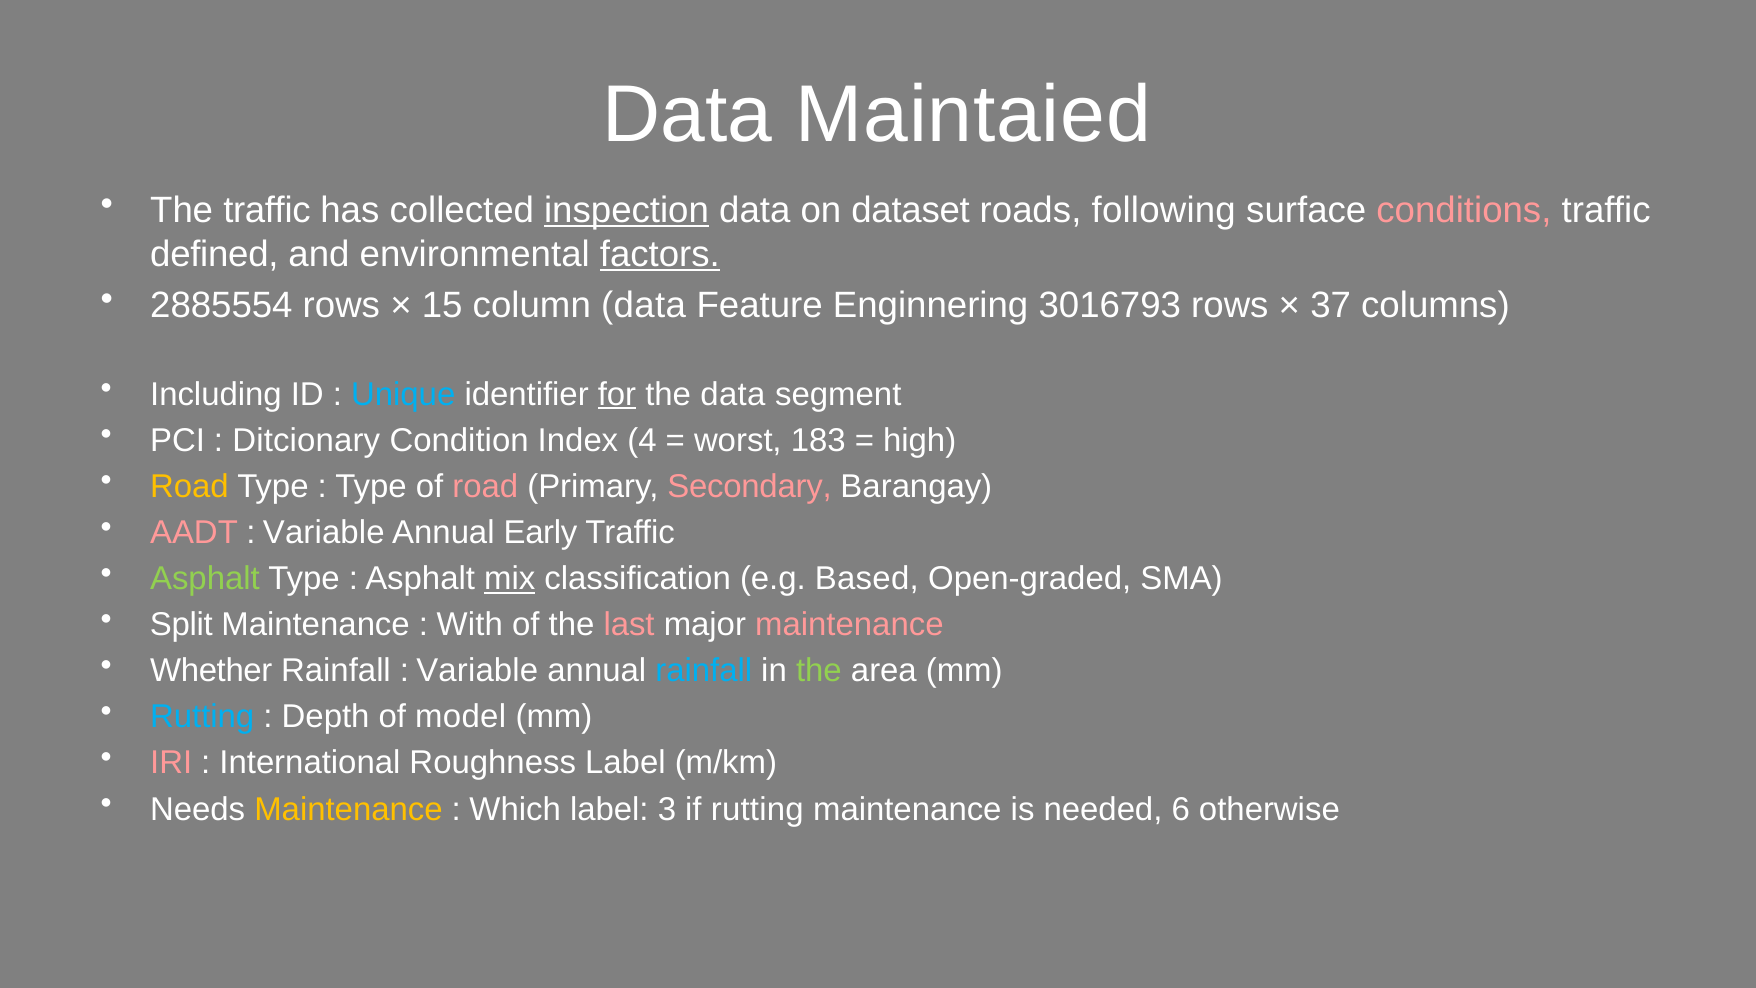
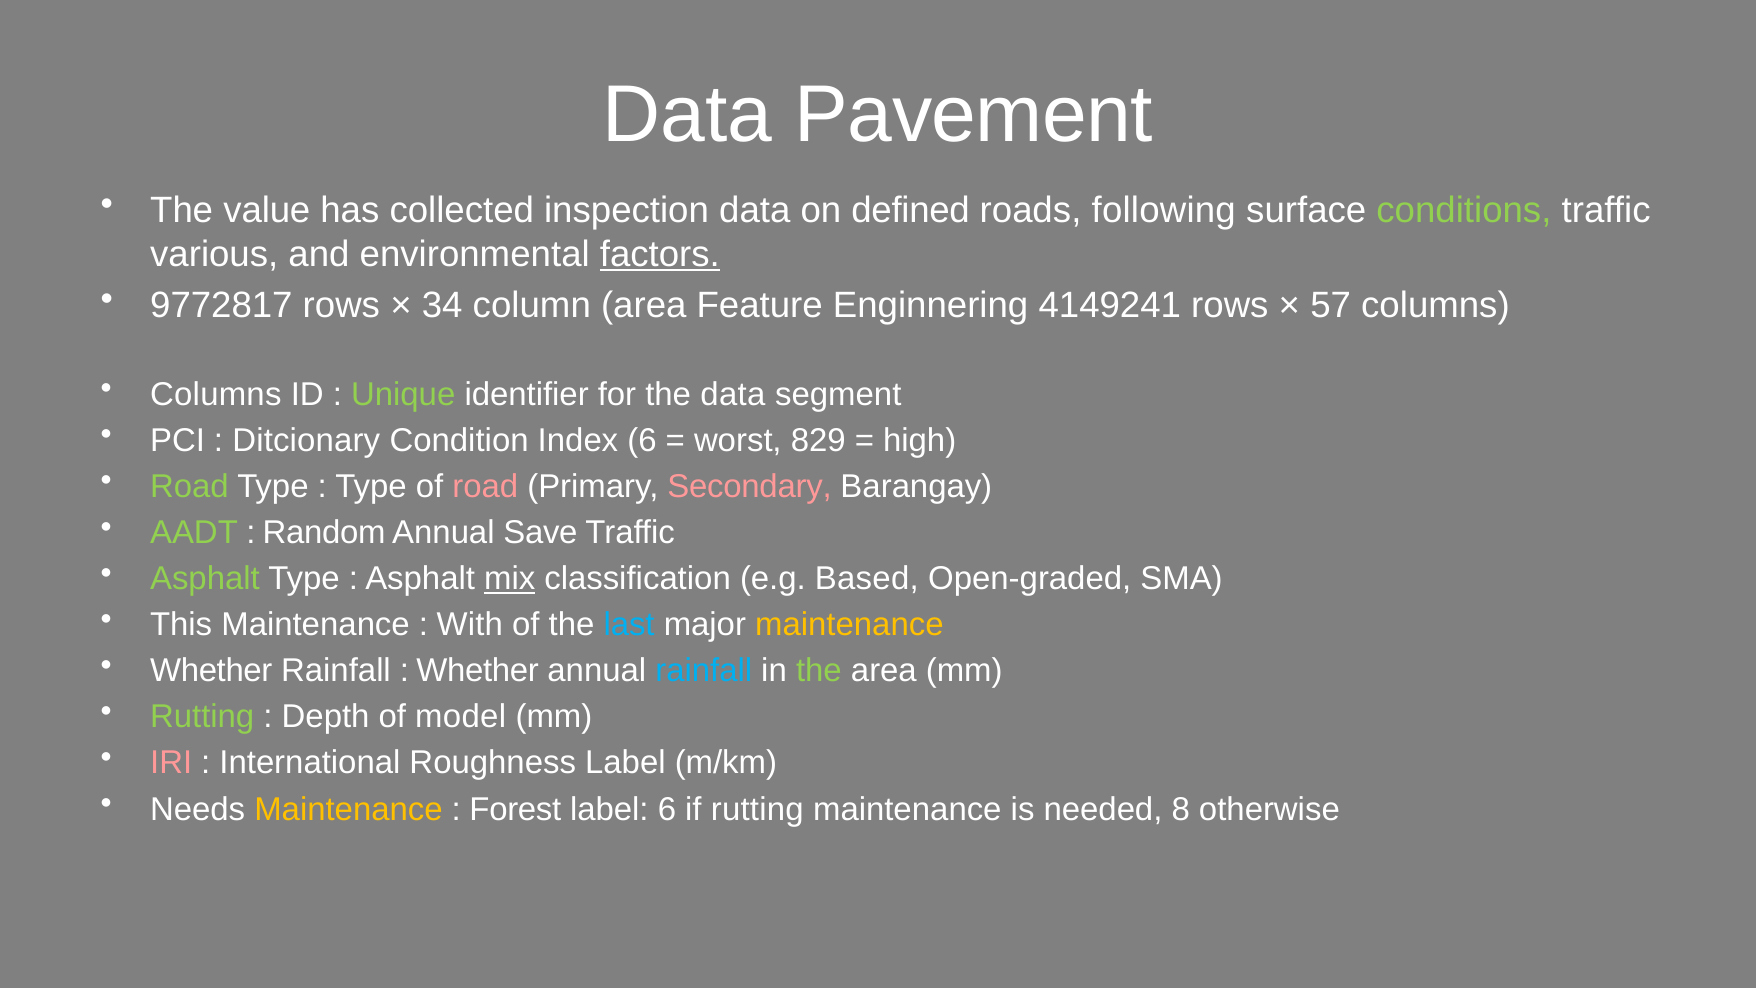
Maintaied: Maintaied -> Pavement
The traffic: traffic -> value
inspection underline: present -> none
dataset: dataset -> defined
conditions colour: pink -> light green
defined: defined -> various
2885554: 2885554 -> 9772817
15: 15 -> 34
column data: data -> area
3016793: 3016793 -> 4149241
37: 37 -> 57
Including at (216, 394): Including -> Columns
Unique colour: light blue -> light green
for underline: present -> none
Index 4: 4 -> 6
183: 183 -> 829
Road at (189, 486) colour: yellow -> light green
AADT colour: pink -> light green
Variable at (324, 532): Variable -> Random
Early: Early -> Save
Split: Split -> This
last colour: pink -> light blue
maintenance at (849, 625) colour: pink -> yellow
Variable at (477, 671): Variable -> Whether
Rutting at (202, 717) colour: light blue -> light green
Which: Which -> Forest
label 3: 3 -> 6
6: 6 -> 8
